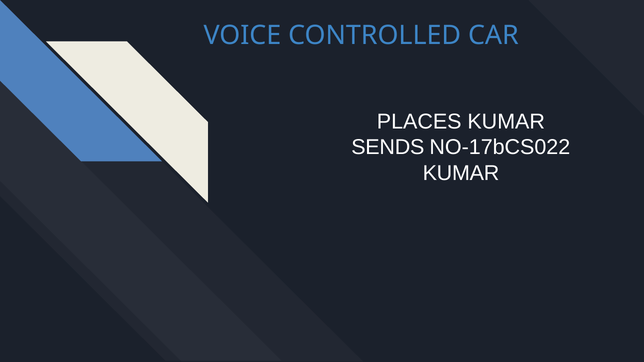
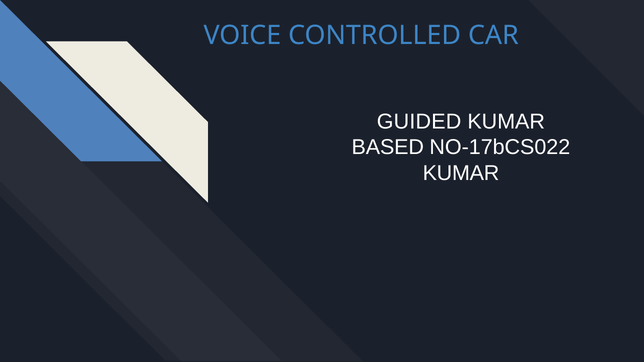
PLACES at (419, 122): PLACES -> GUIDED
SENDS: SENDS -> BASED
